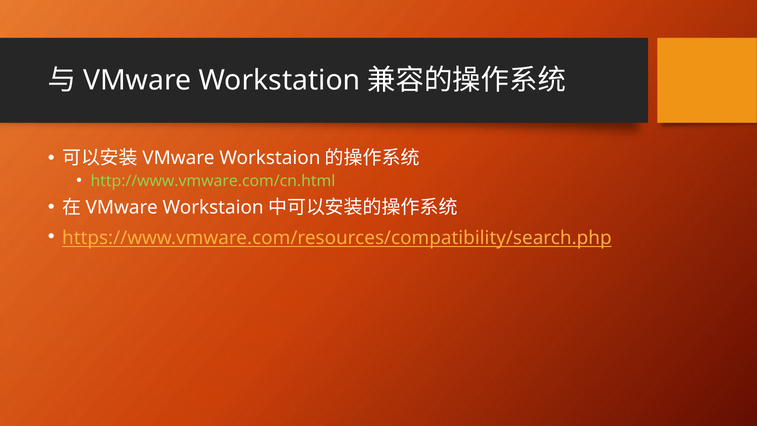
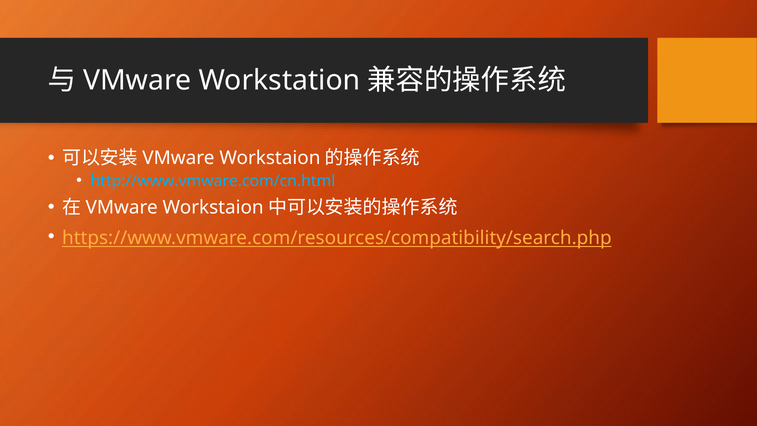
http://www.vmware.com/cn.html colour: light green -> light blue
